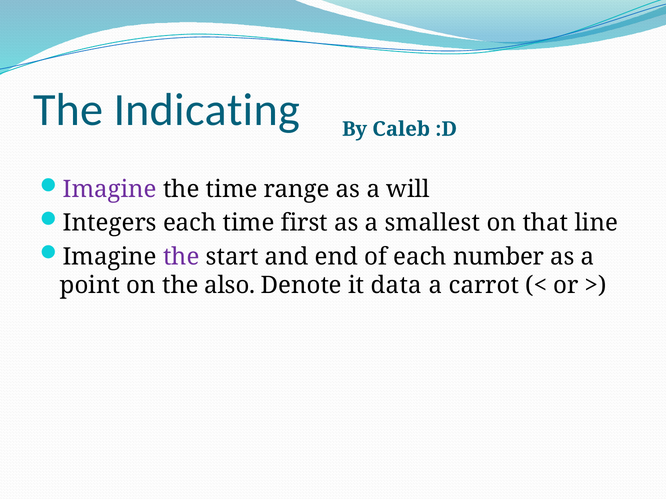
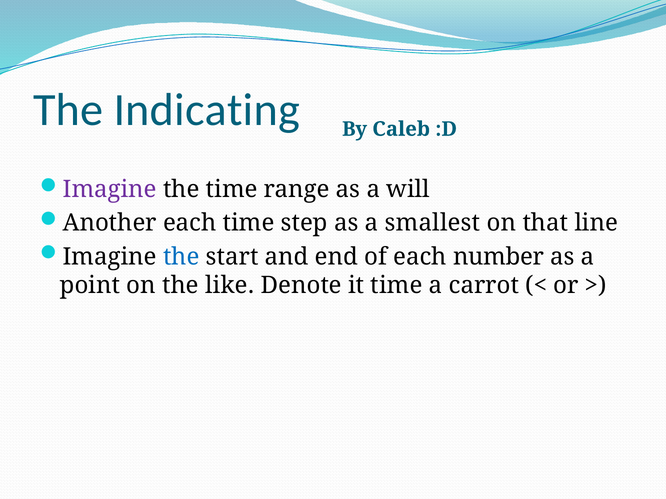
Integers: Integers -> Another
first: first -> step
the at (181, 257) colour: purple -> blue
also: also -> like
it data: data -> time
